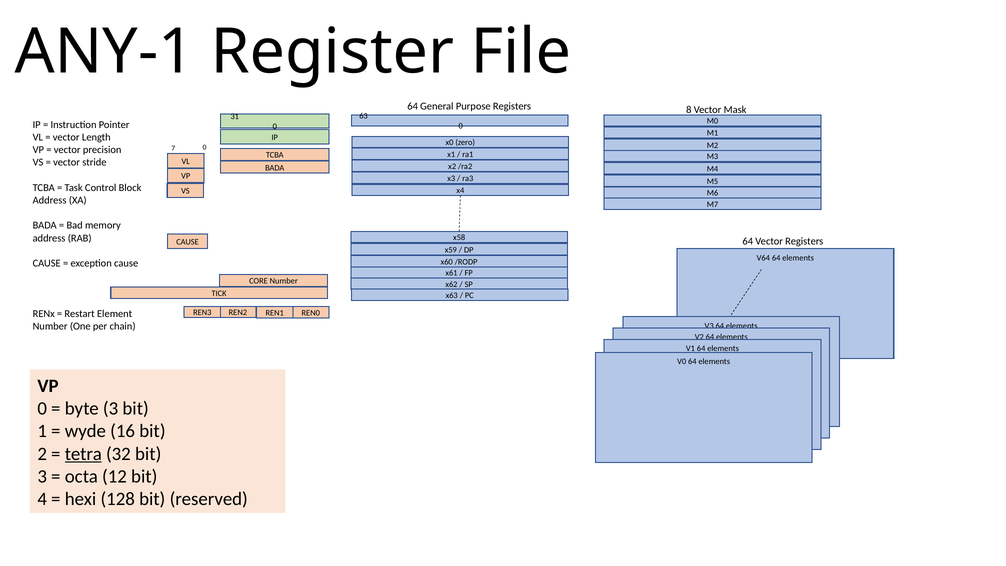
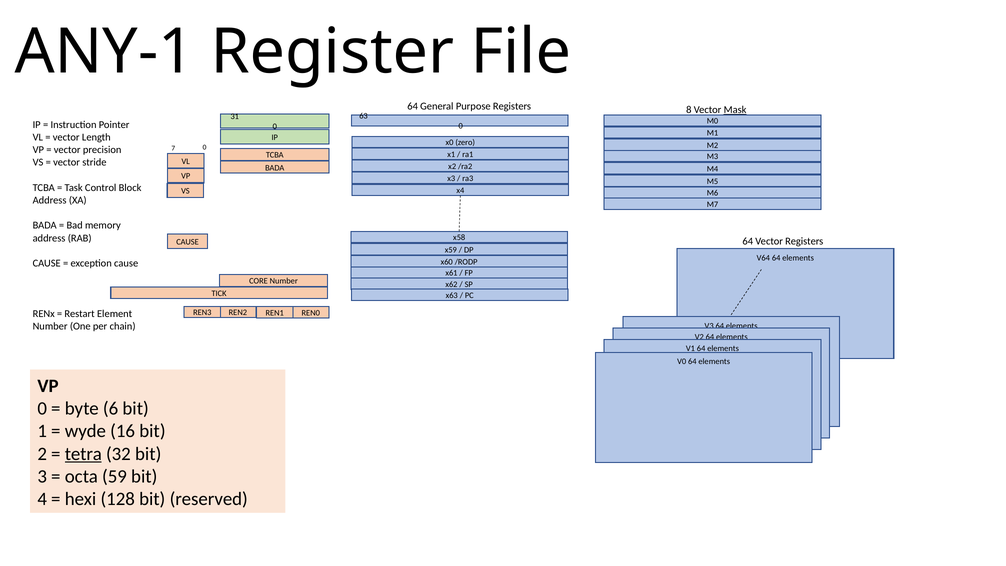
Mask underline: none -> present
byte 3: 3 -> 6
12: 12 -> 59
